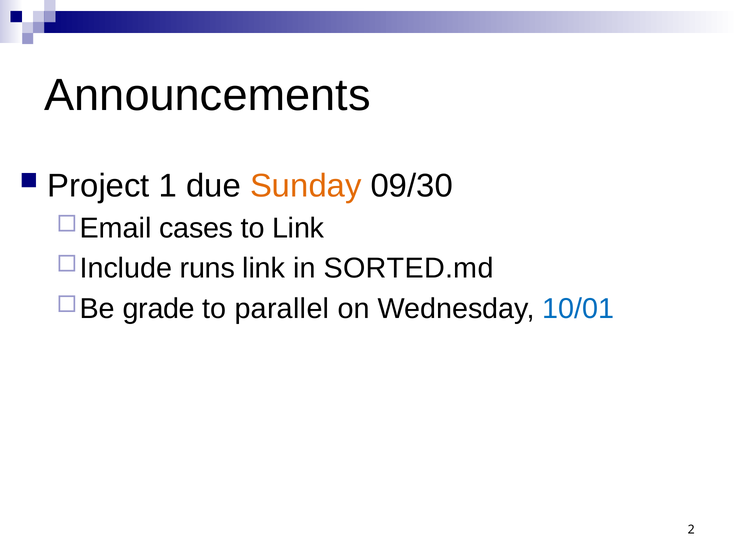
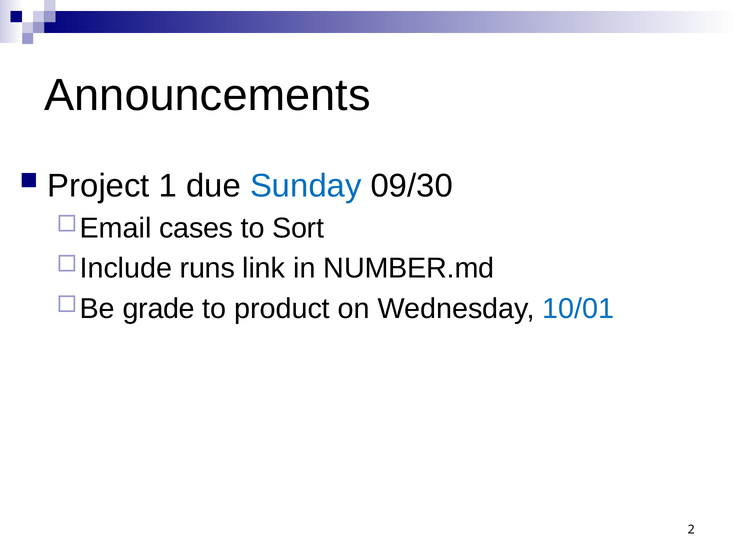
Sunday colour: orange -> blue
to Link: Link -> Sort
SORTED.md: SORTED.md -> NUMBER.md
parallel: parallel -> product
